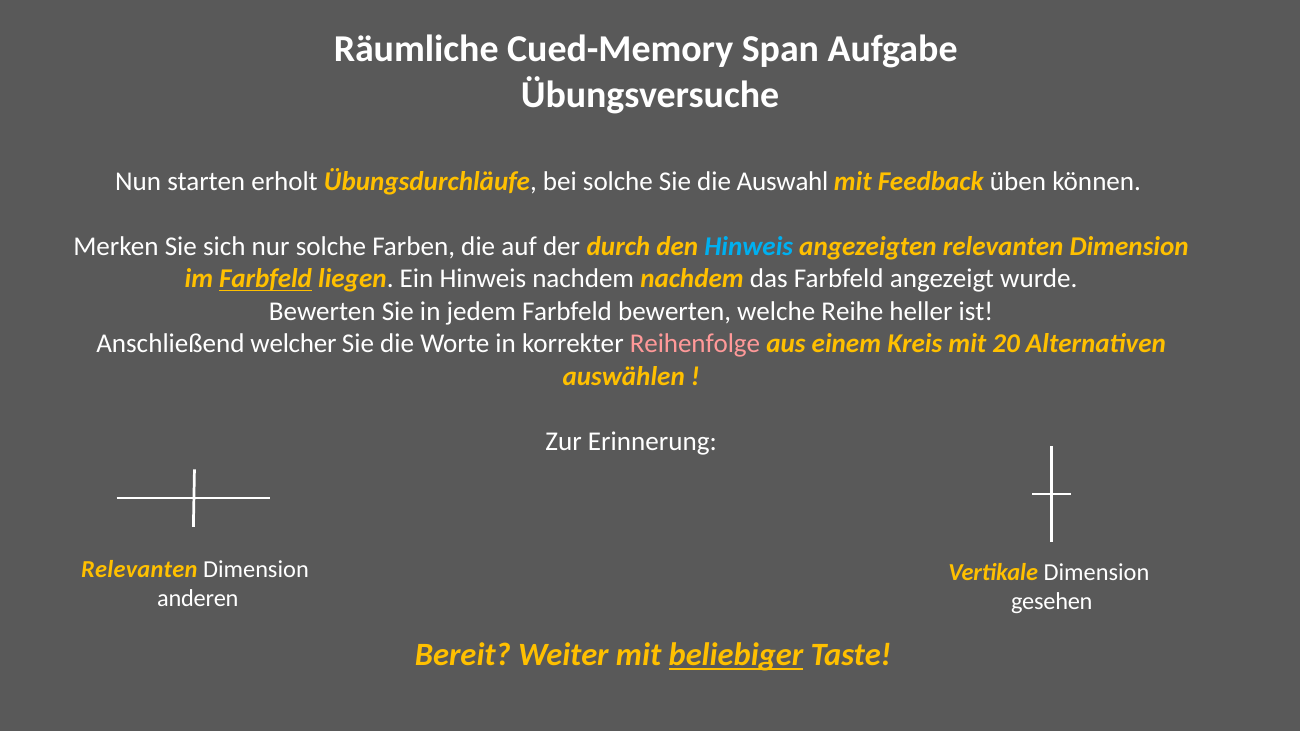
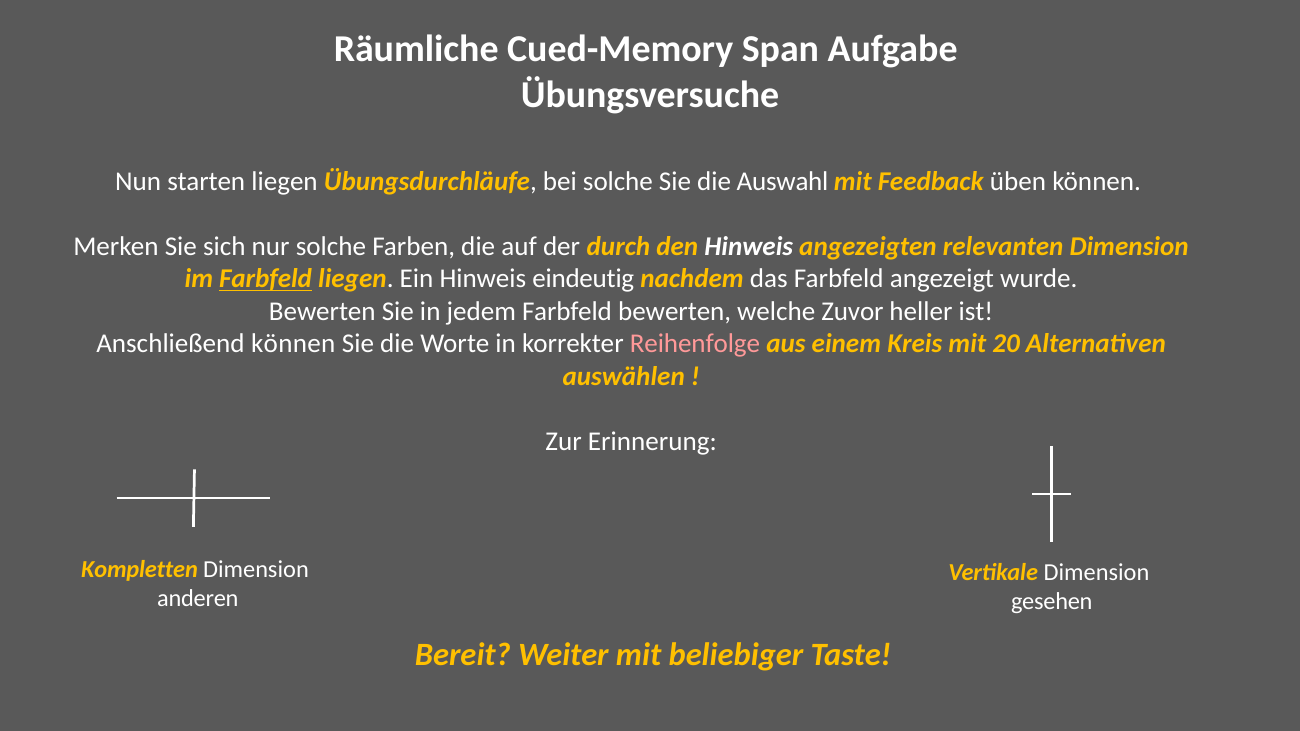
starten erholt: erholt -> liegen
Hinweis at (749, 246) colour: light blue -> white
Hinweis nachdem: nachdem -> eindeutig
Reihe: Reihe -> Zuvor
Anschließend welcher: welcher -> können
Relevanten at (139, 570): Relevanten -> Kompletten
beliebiger underline: present -> none
